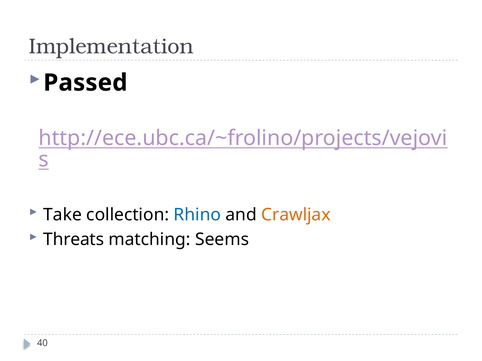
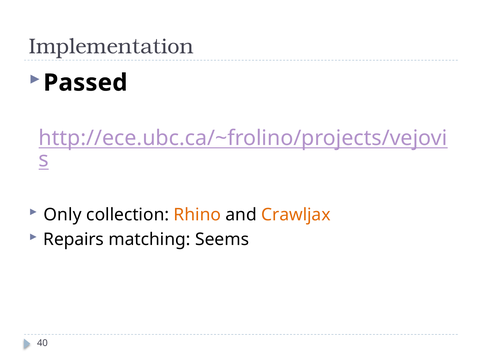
Take: Take -> Only
Rhino colour: blue -> orange
Threats: Threats -> Repairs
